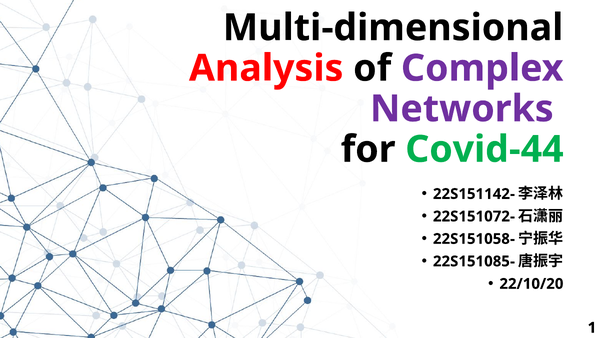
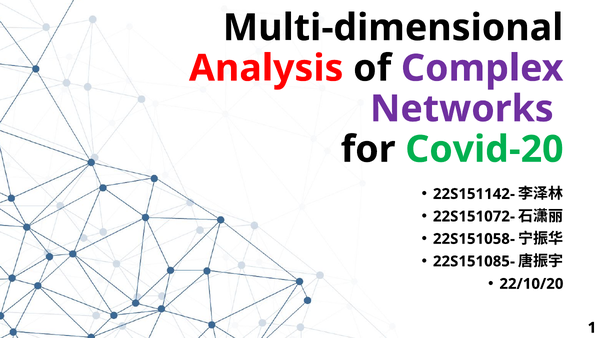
Covid-44: Covid-44 -> Covid-20
